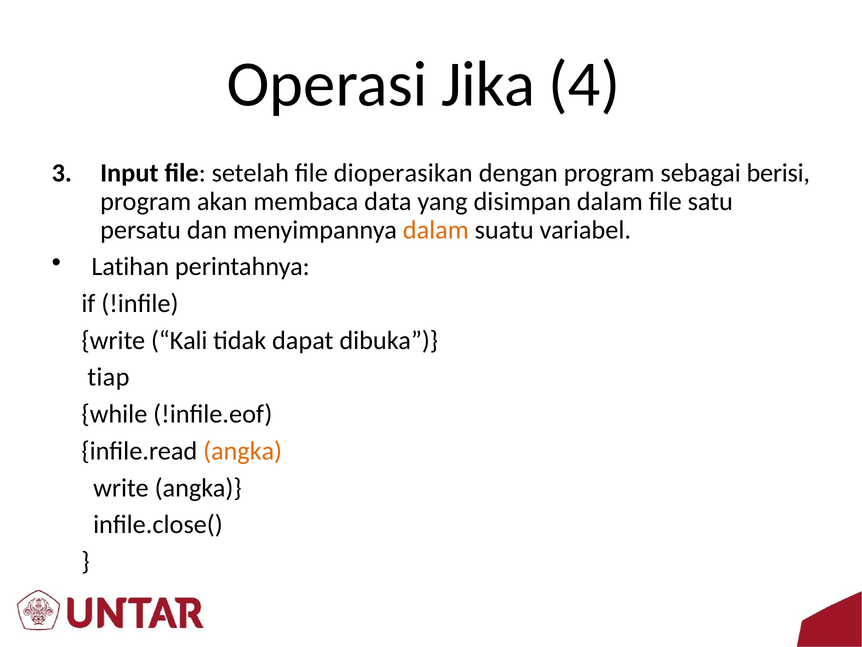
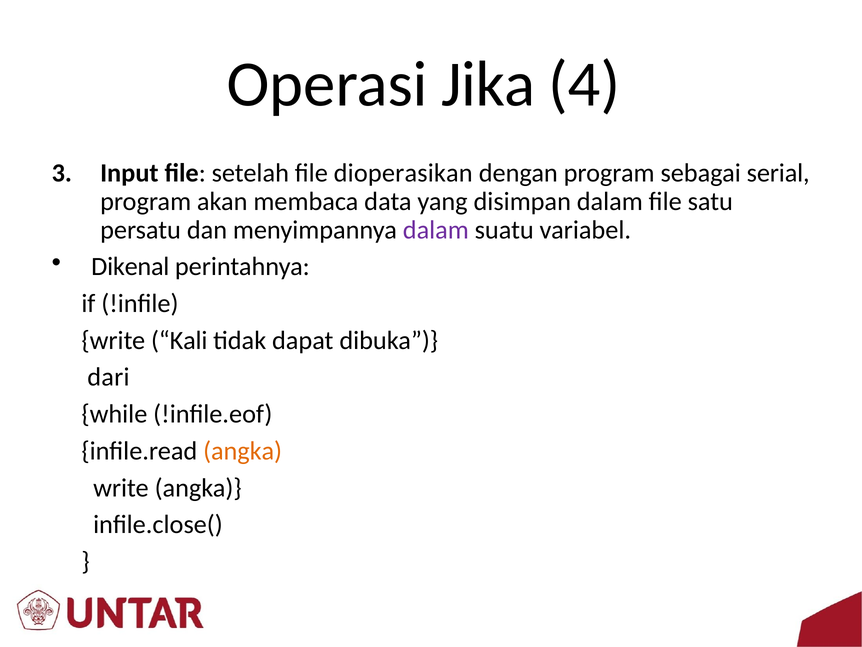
berisi: berisi -> serial
dalam at (436, 230) colour: orange -> purple
Latihan: Latihan -> Dikenal
tiap: tiap -> dari
